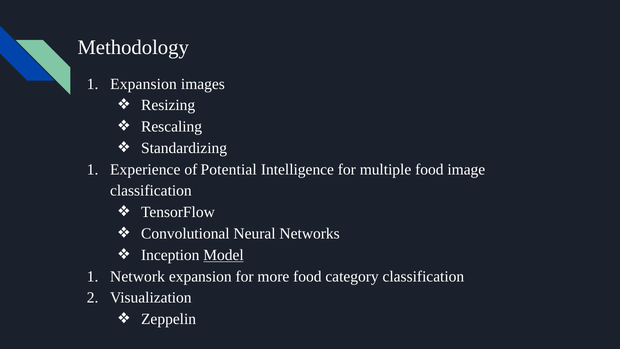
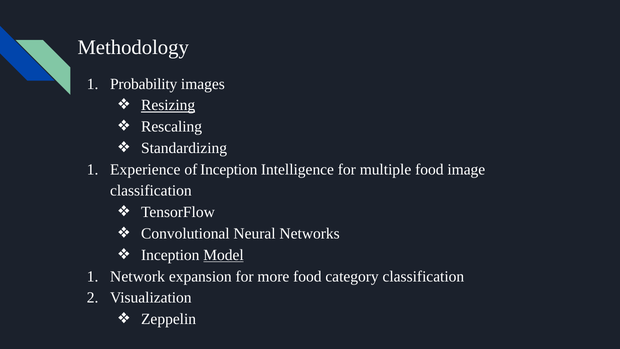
Expansion at (144, 84): Expansion -> Probability
Resizing underline: none -> present
of Potential: Potential -> Inception
